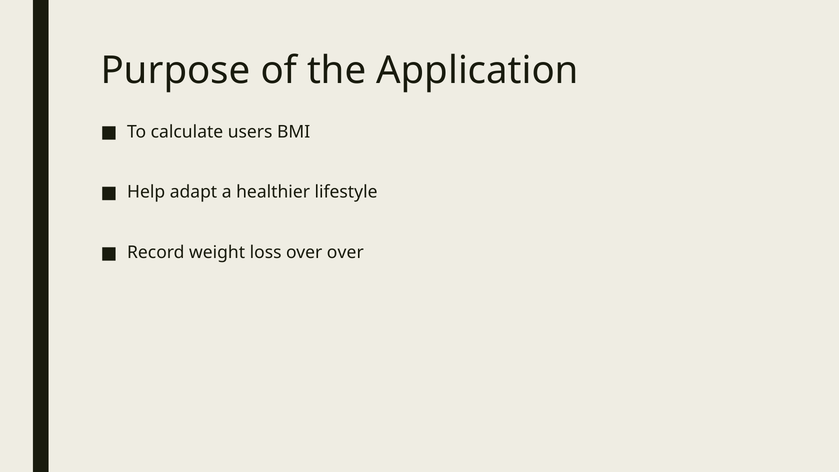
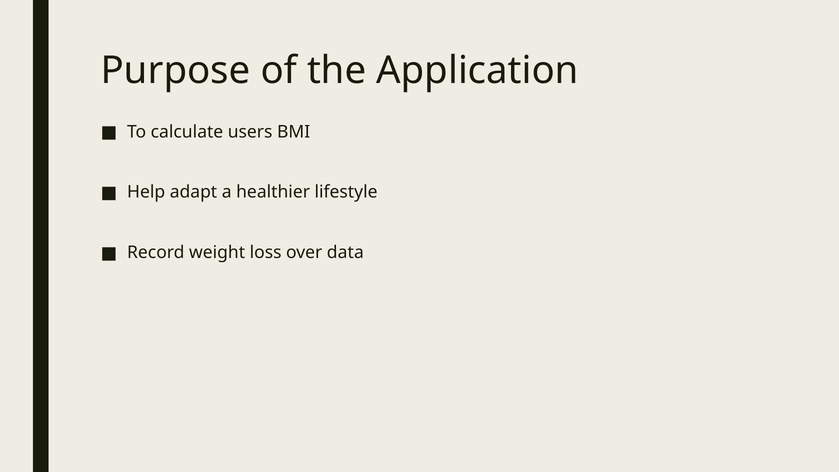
over over: over -> data
